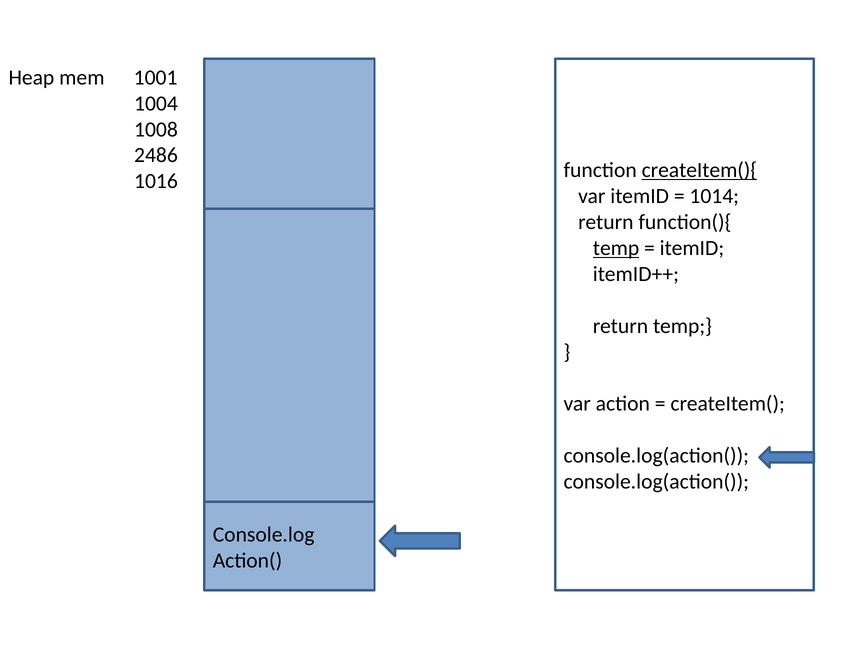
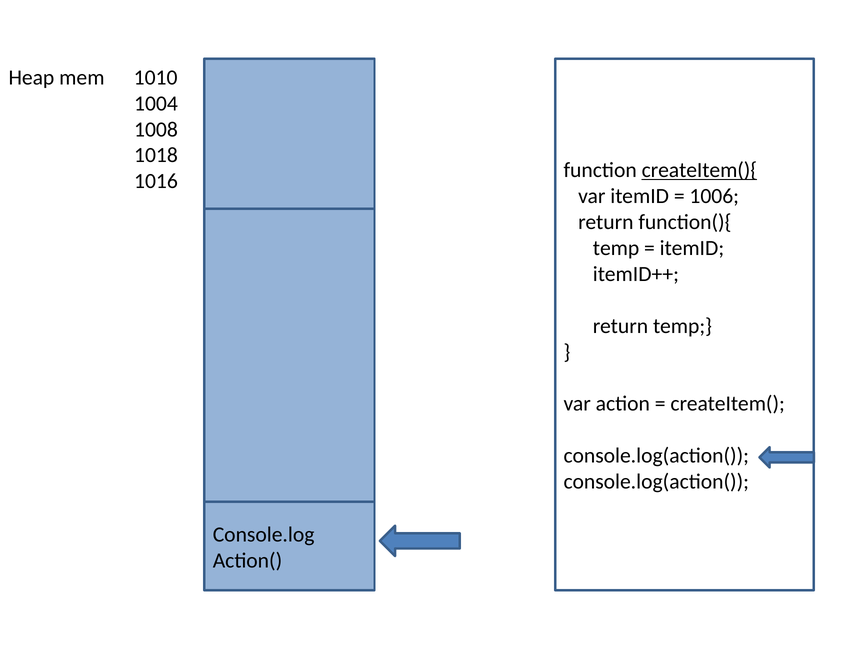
1001: 1001 -> 1010
2486: 2486 -> 1018
1014: 1014 -> 1006
temp at (616, 248) underline: present -> none
